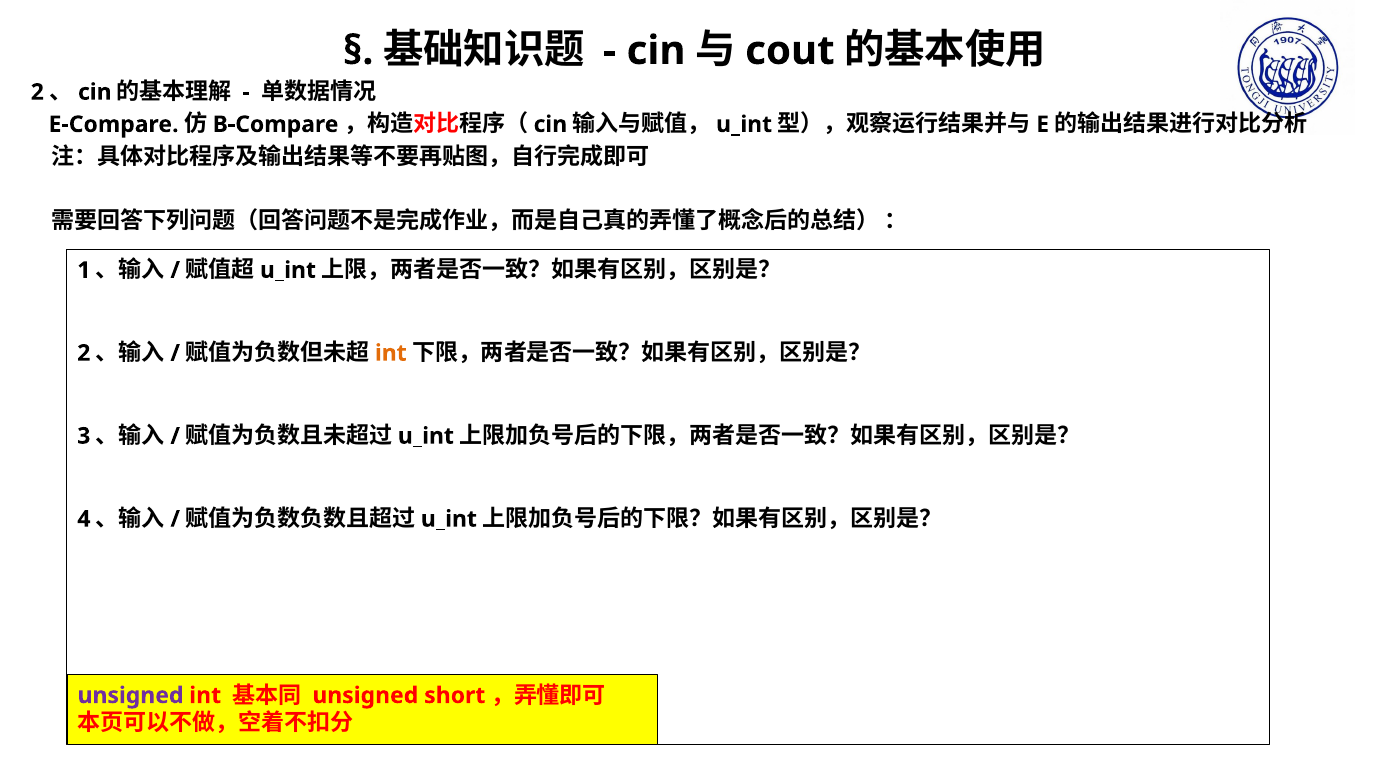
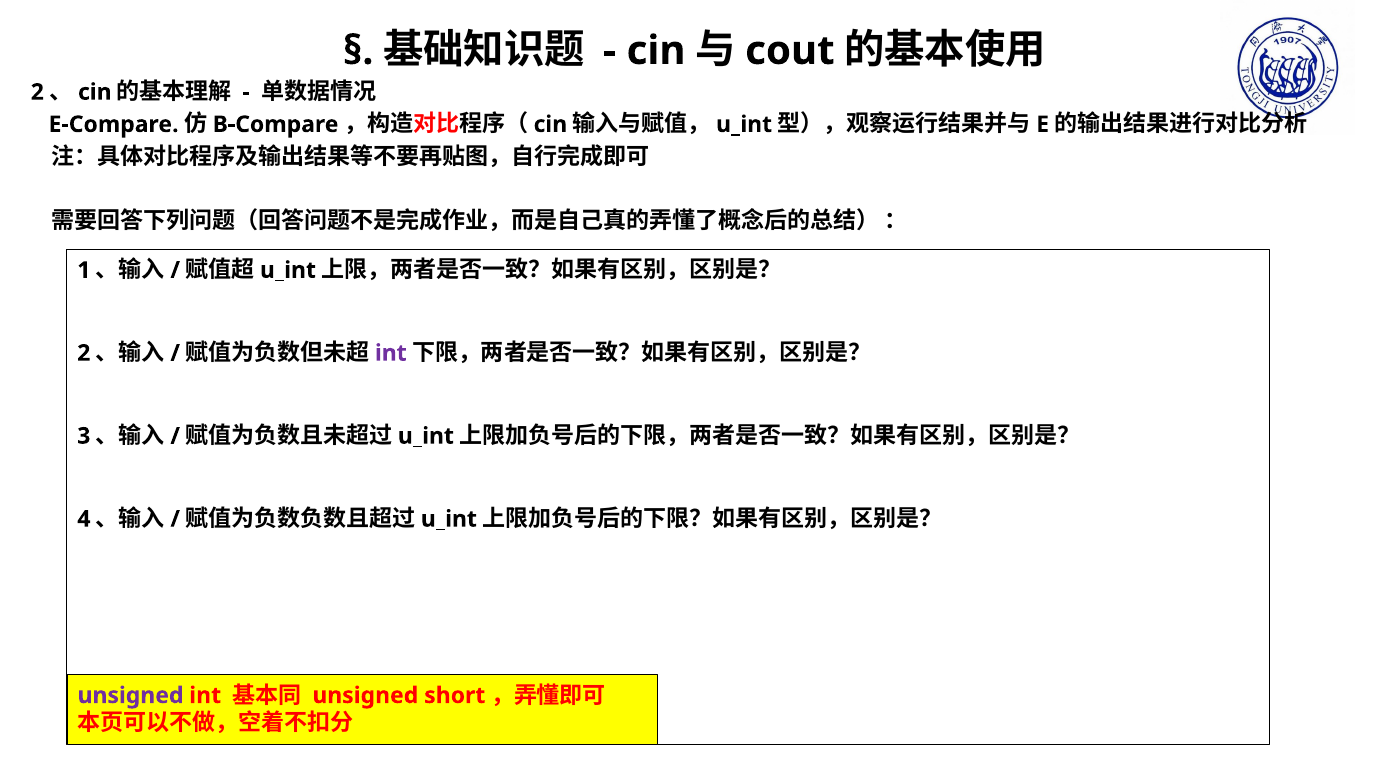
int at (391, 353) colour: orange -> purple
